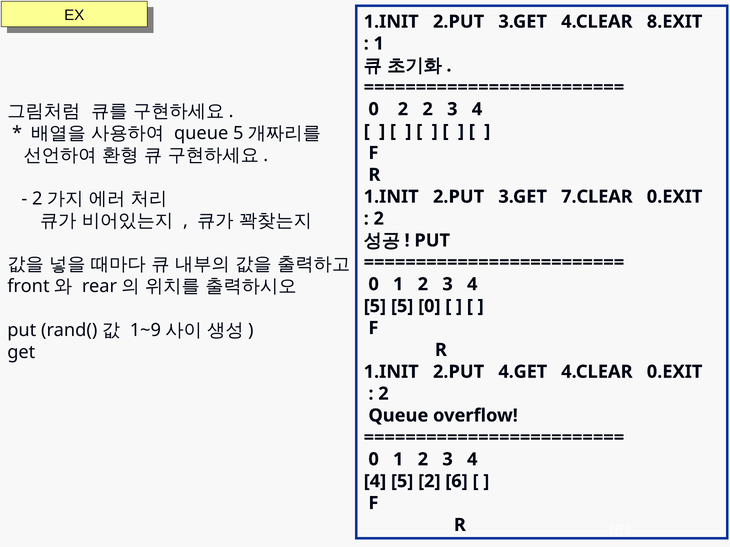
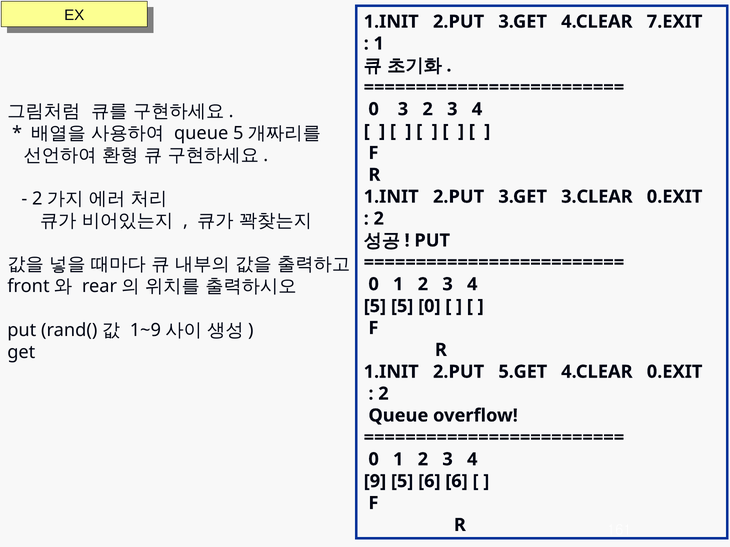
8.EXIT: 8.EXIT -> 7.EXIT
0 2: 2 -> 3
7.CLEAR: 7.CLEAR -> 3.CLEAR
4.GET: 4.GET -> 5.GET
4 at (375, 482): 4 -> 9
5 2: 2 -> 6
